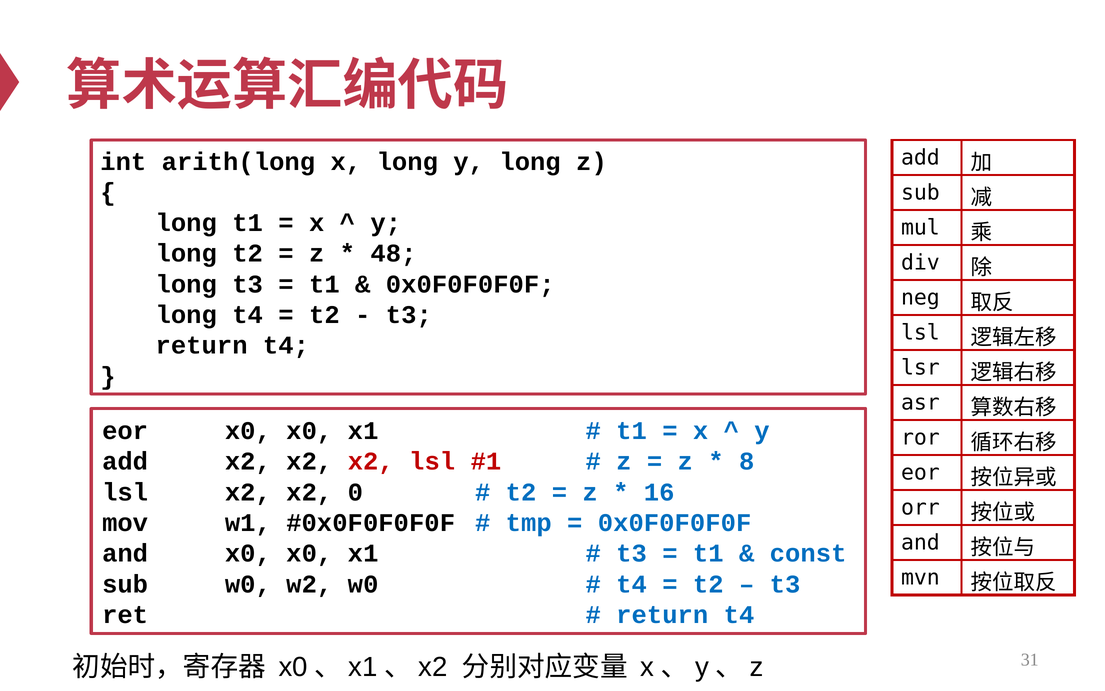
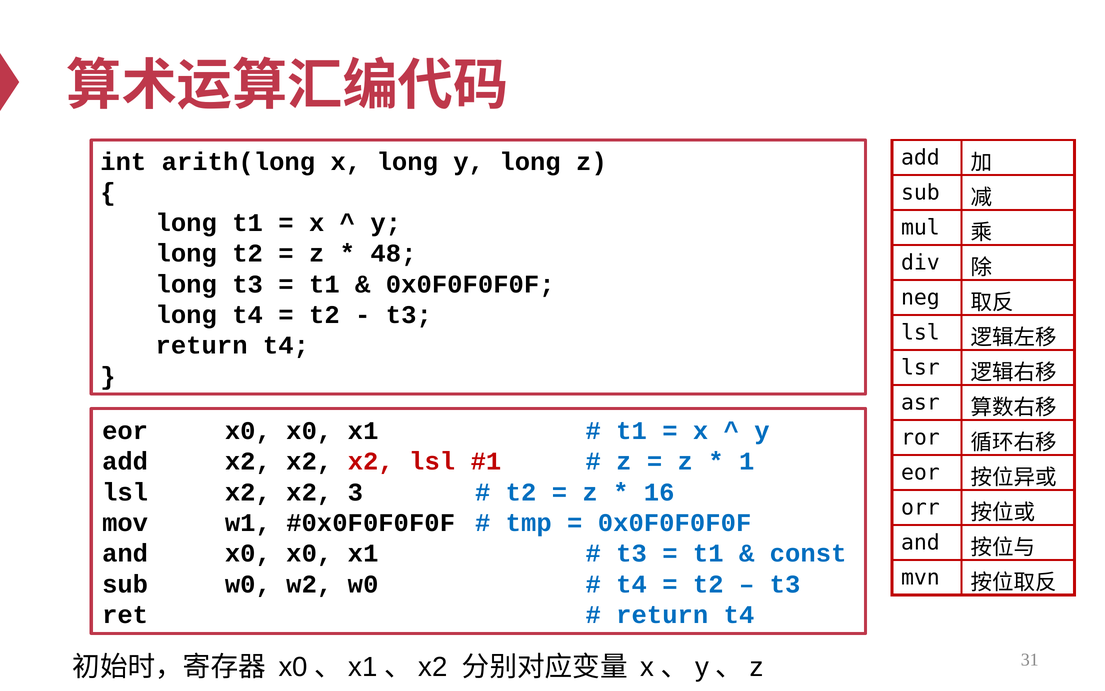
8: 8 -> 1
0: 0 -> 3
